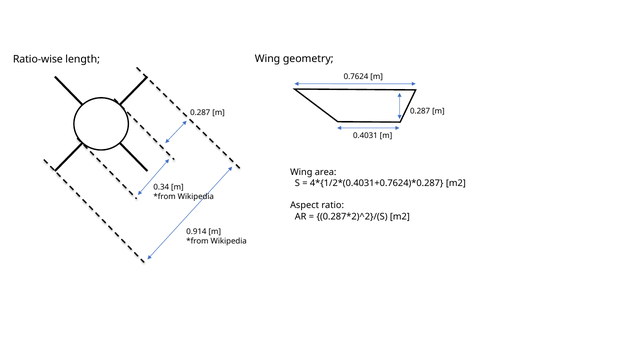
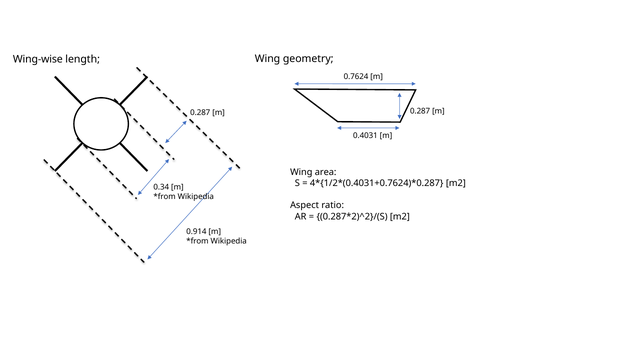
Ratio-wise: Ratio-wise -> Wing-wise
